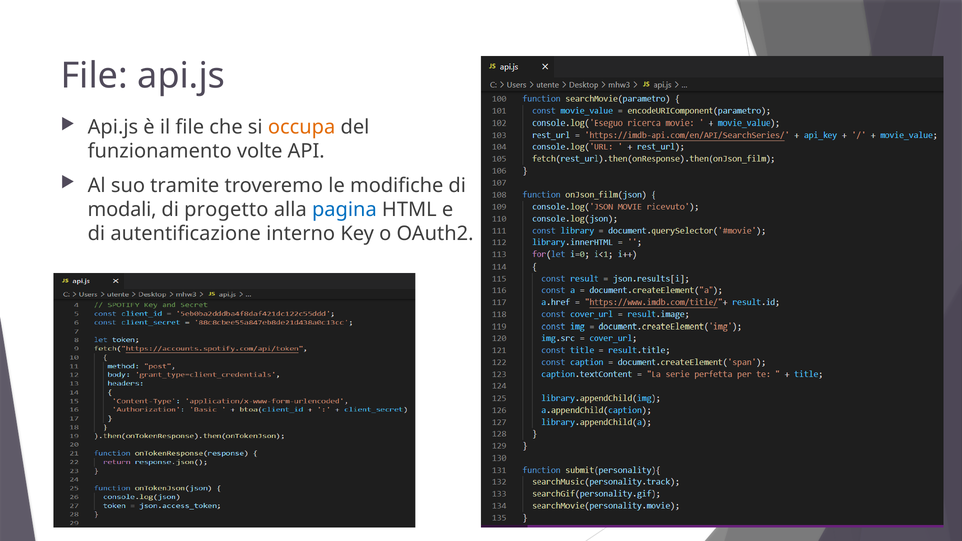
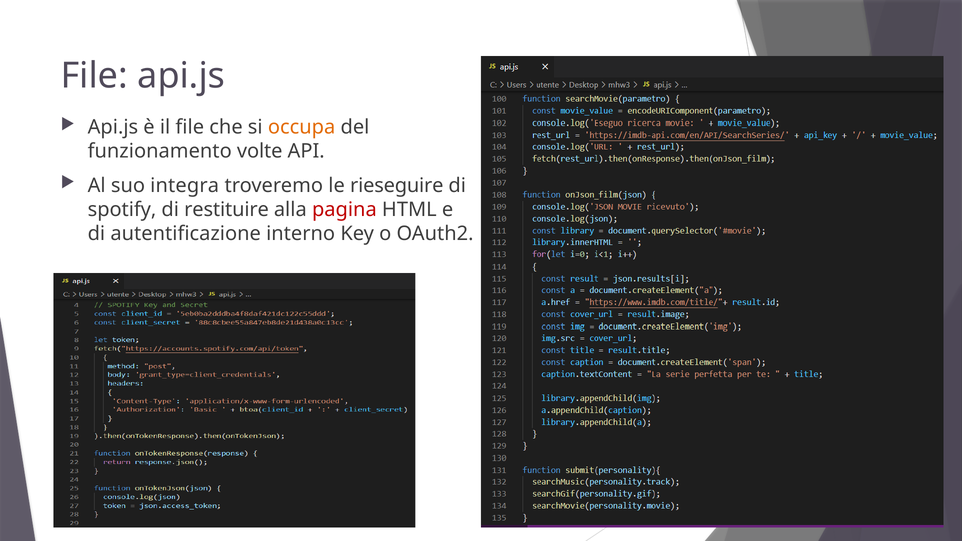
tramite: tramite -> integra
modifiche: modifiche -> rieseguire
modali: modali -> spotify
progetto: progetto -> restituire
pagina colour: blue -> red
